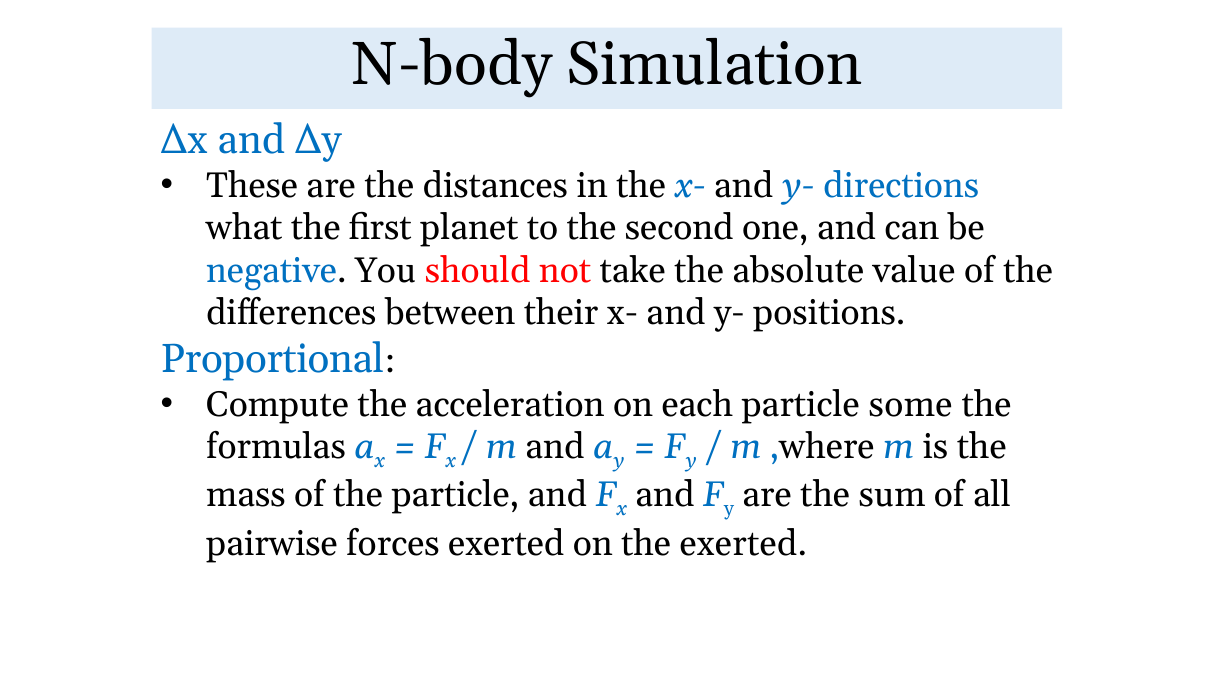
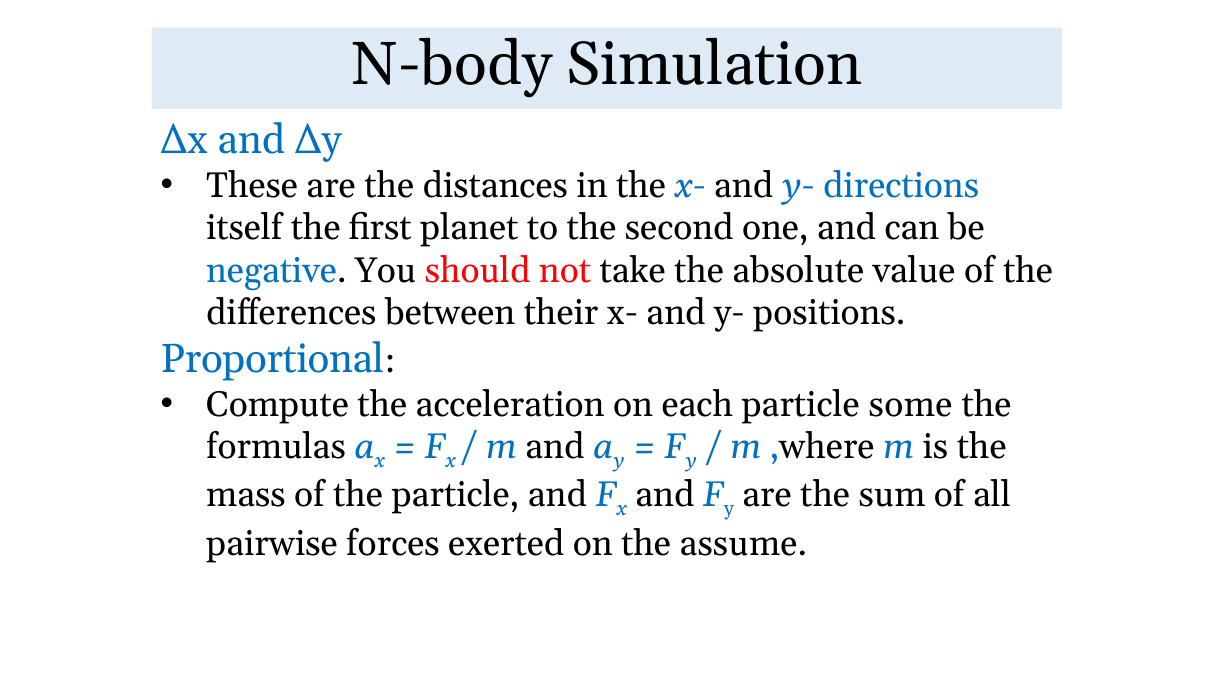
what: what -> itself
the exerted: exerted -> assume
